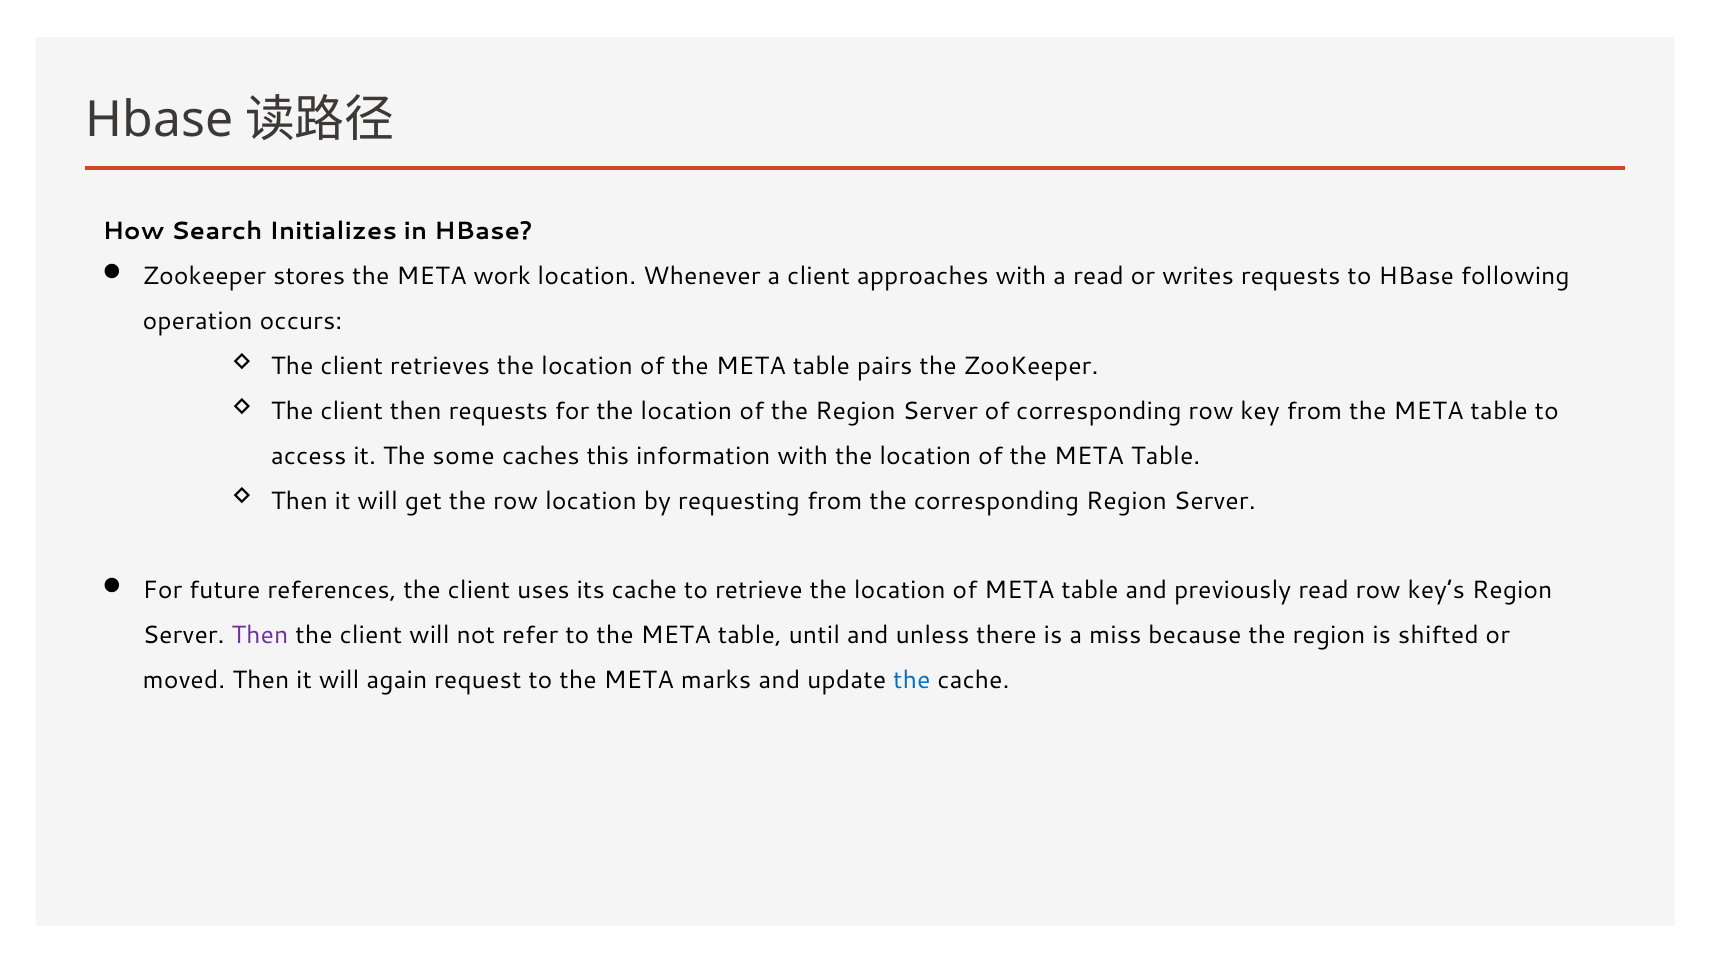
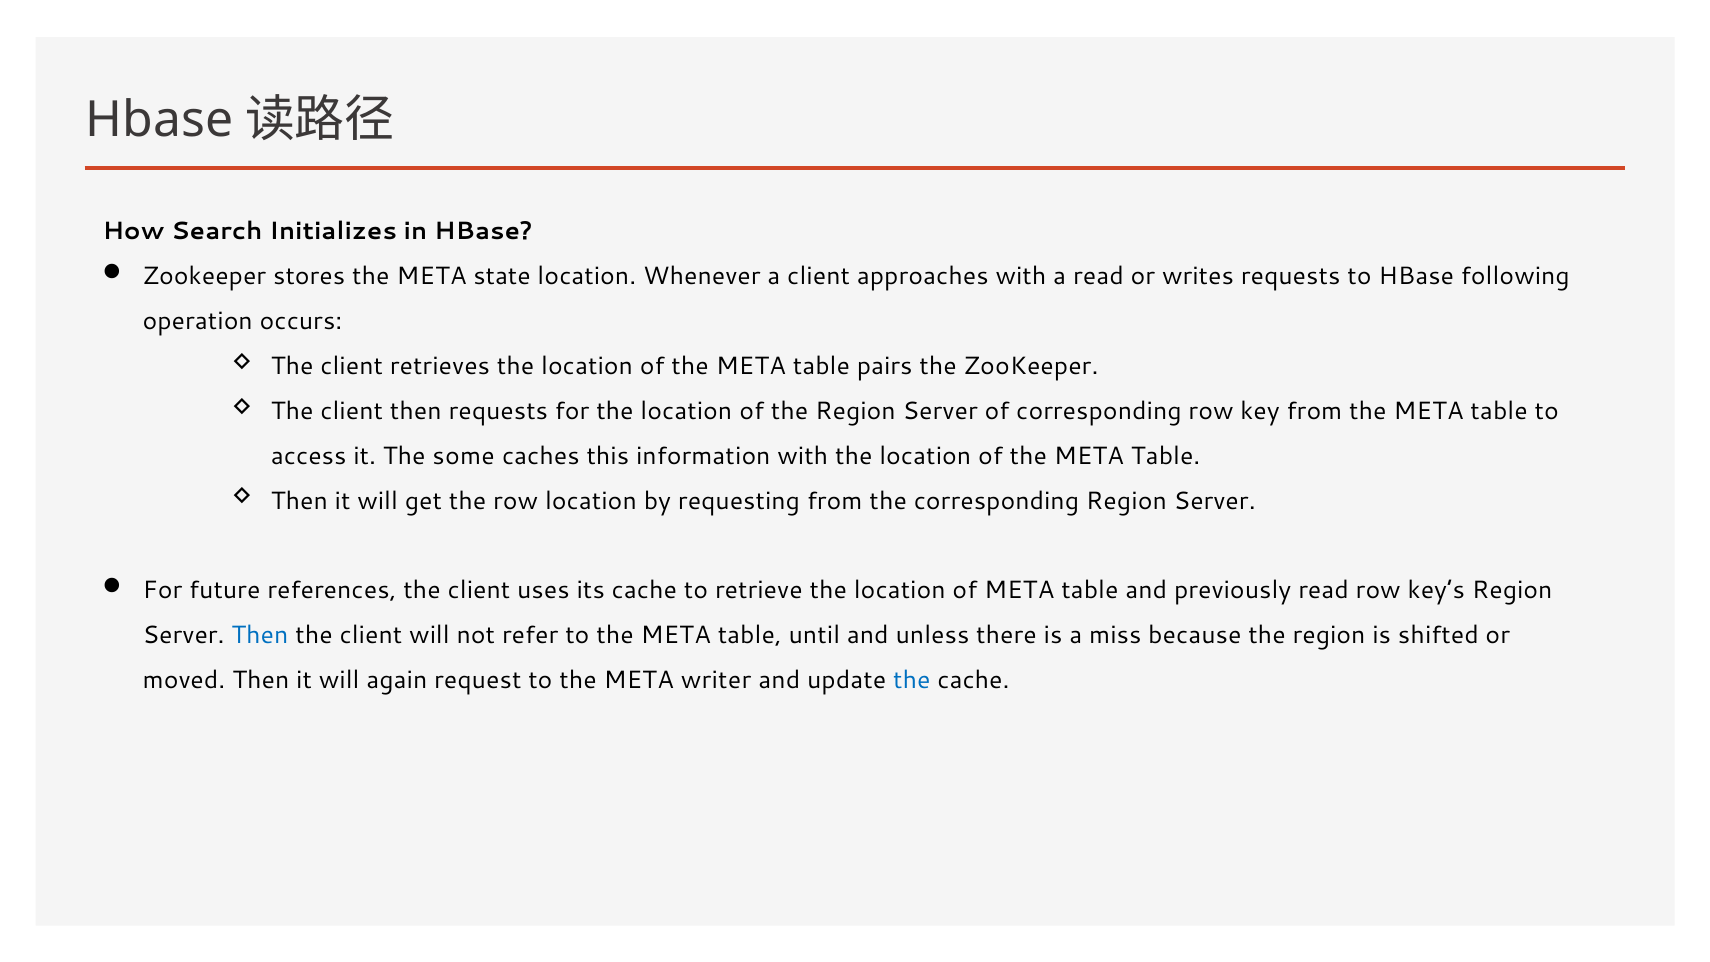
work: work -> state
Then at (260, 635) colour: purple -> blue
marks: marks -> writer
